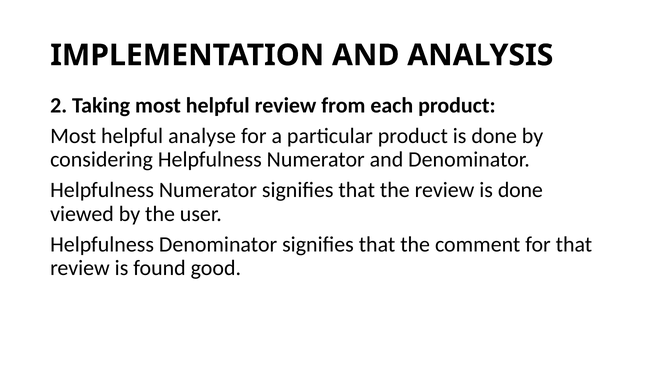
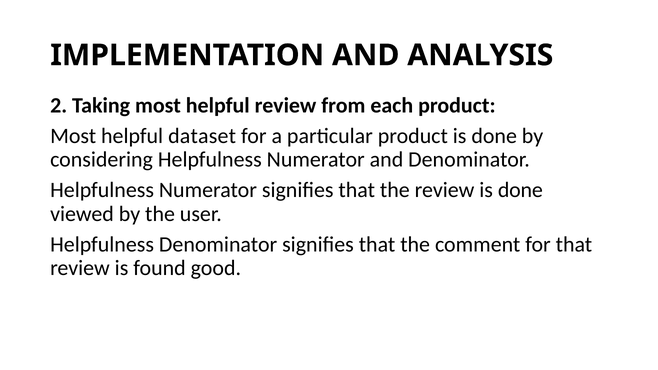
analyse: analyse -> dataset
